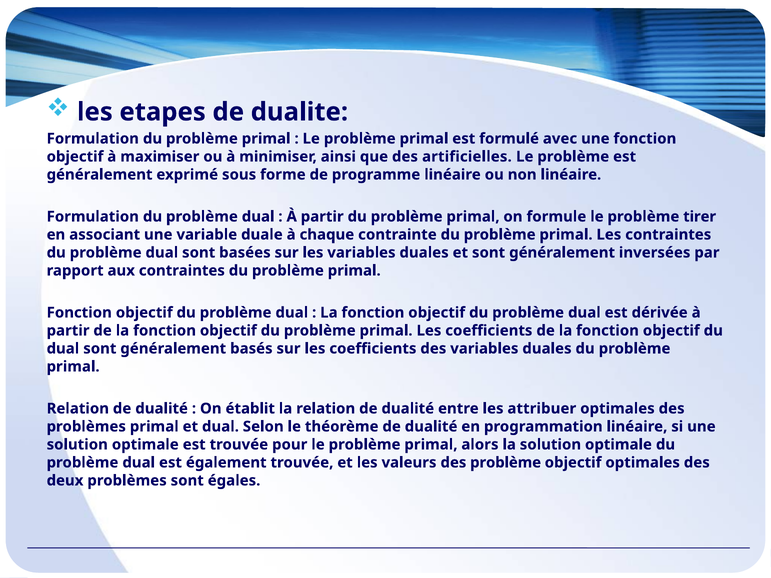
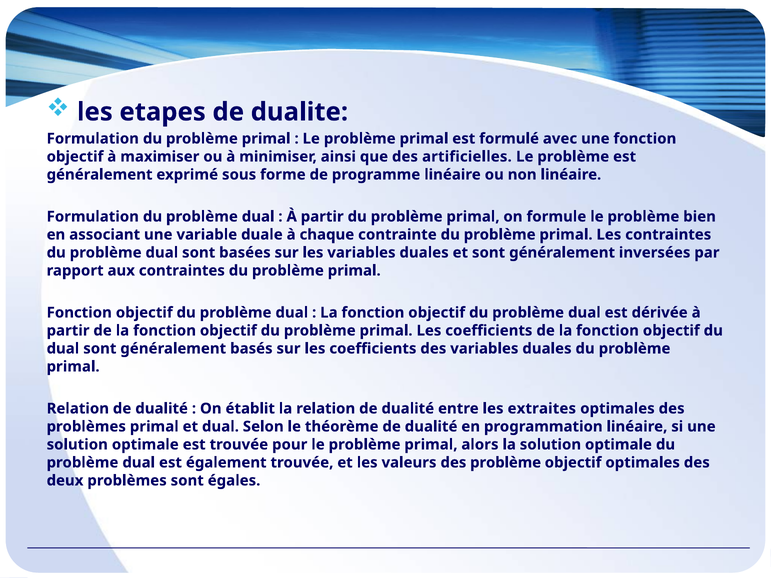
tirer: tirer -> bien
attribuer: attribuer -> extraites
